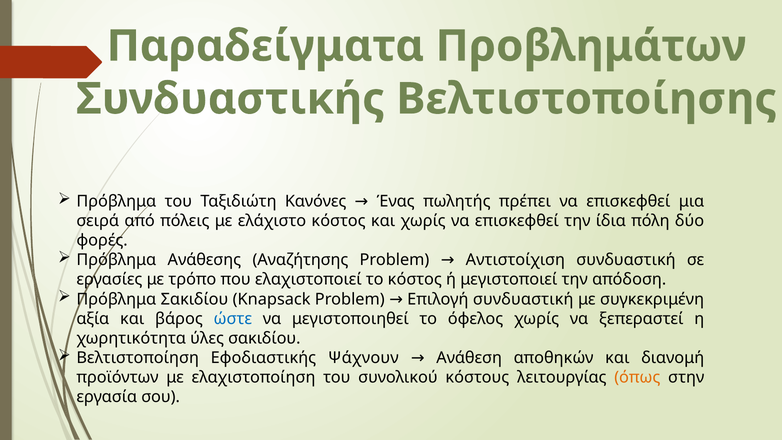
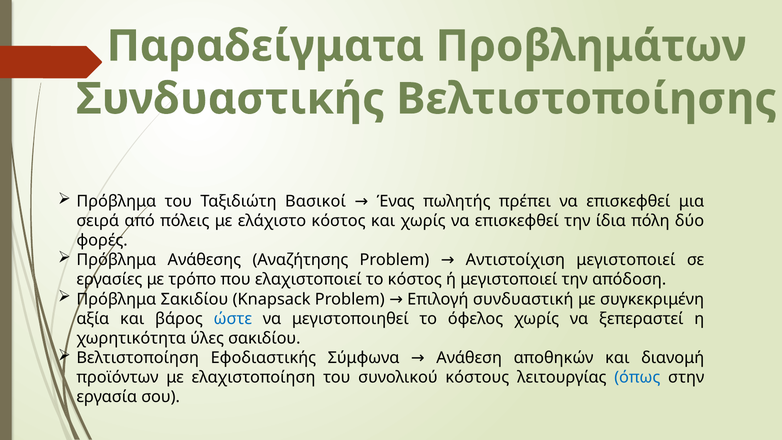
Κανόνες: Κανόνες -> Βασικοί
Αντιστοίχιση συνδυαστική: συνδυαστική -> μεγιστοποιεί
Ψάχνουν: Ψάχνουν -> Σύμφωνα
όπως colour: orange -> blue
